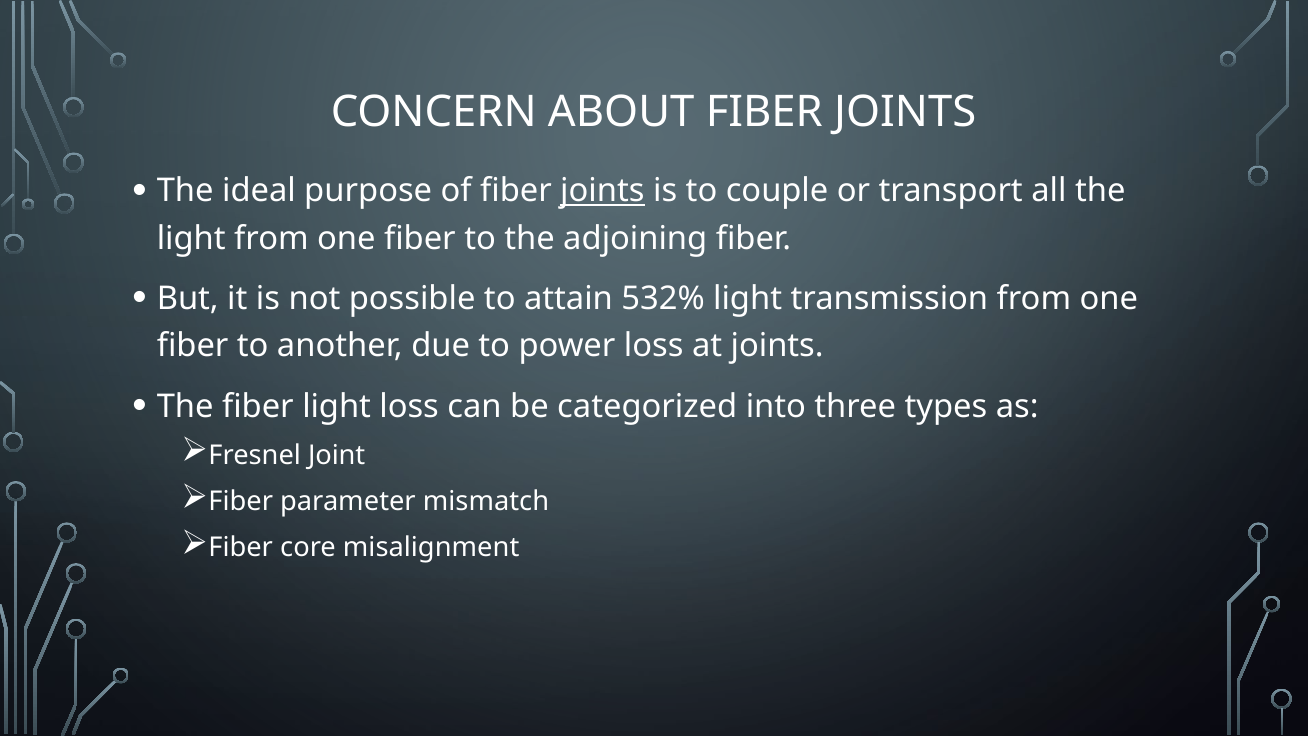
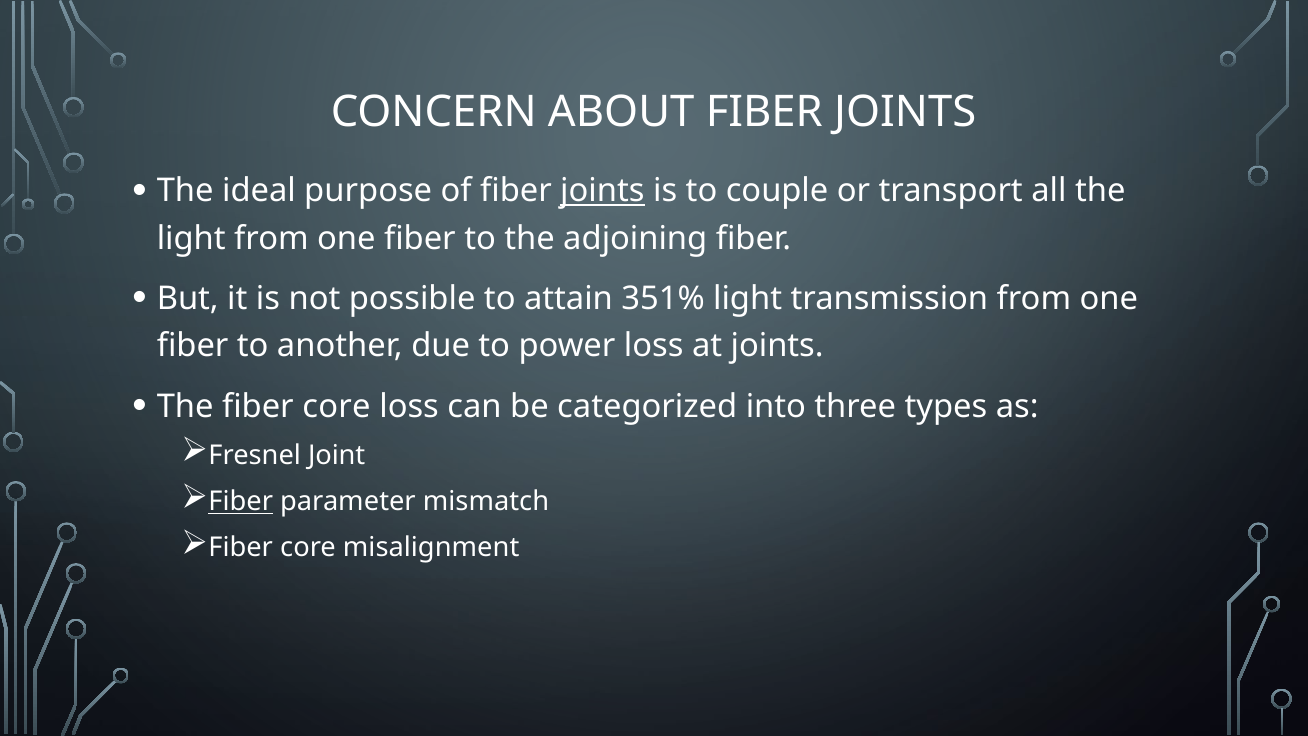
532%: 532% -> 351%
The fiber light: light -> core
Fiber at (241, 502) underline: none -> present
